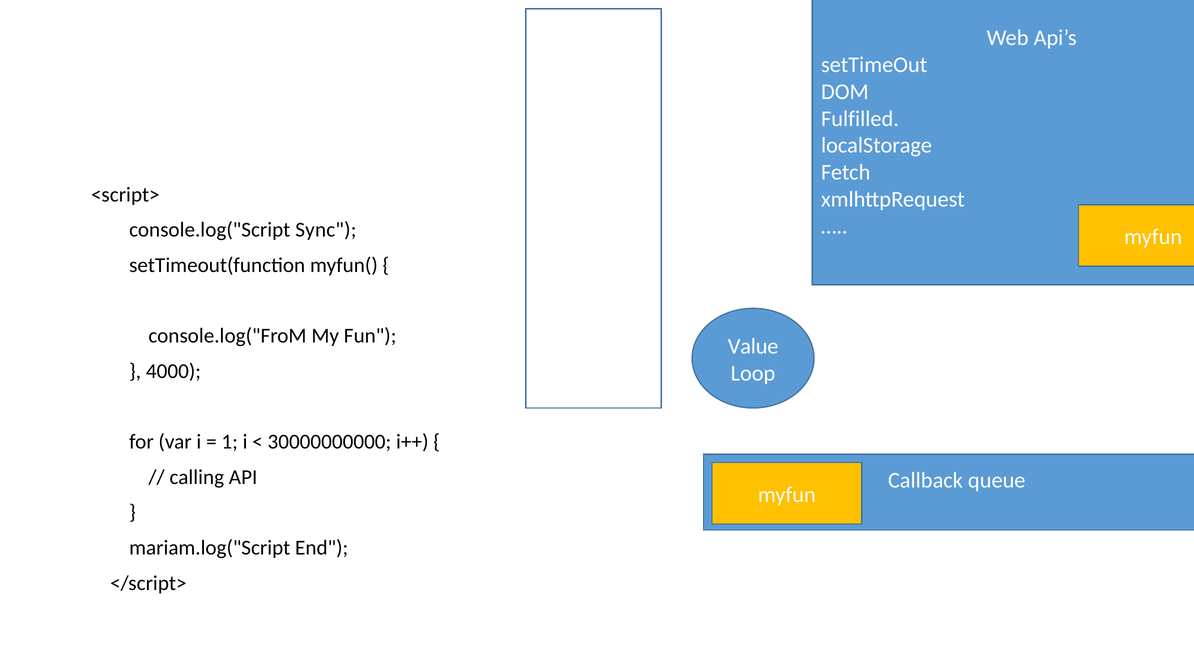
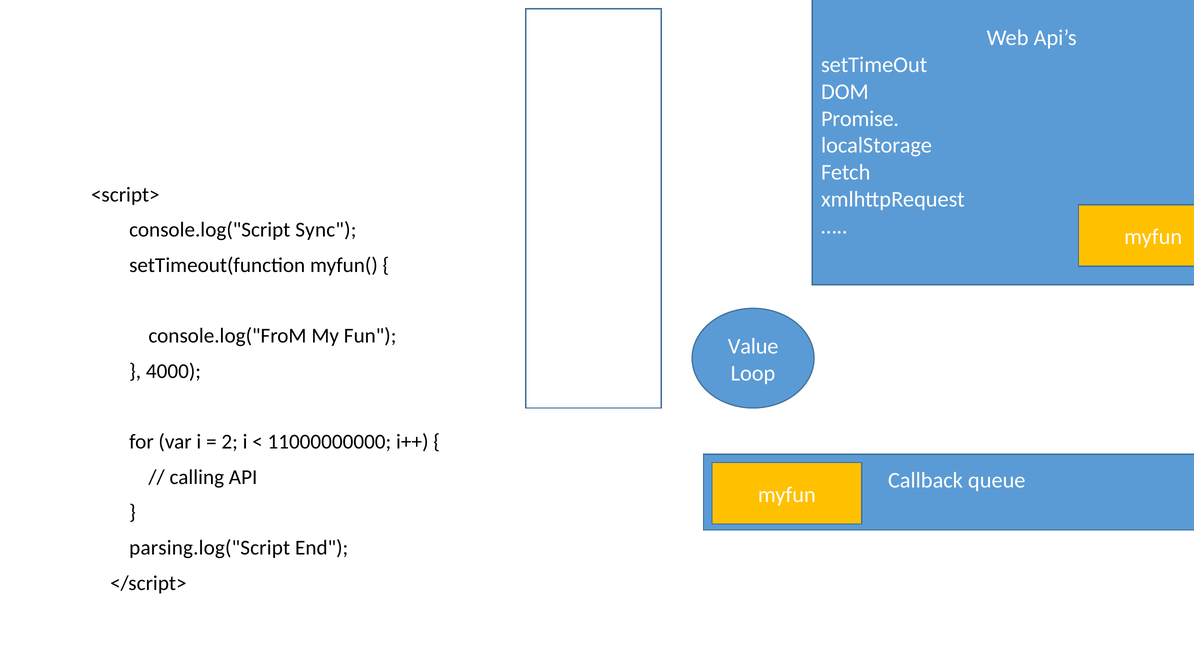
Fulfilled: Fulfilled -> Promise
1: 1 -> 2
30000000000: 30000000000 -> 11000000000
mariam.log("Script: mariam.log("Script -> parsing.log("Script
